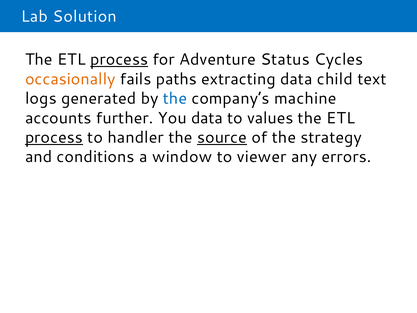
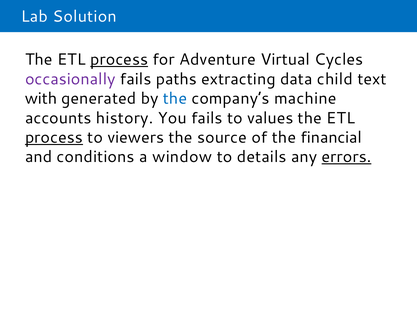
Status: Status -> Virtual
occasionally colour: orange -> purple
logs: logs -> with
further: further -> history
You data: data -> fails
handler: handler -> viewers
source underline: present -> none
strategy: strategy -> financial
viewer: viewer -> details
errors underline: none -> present
